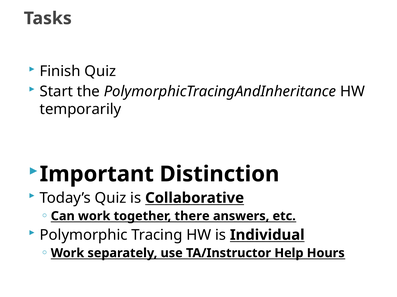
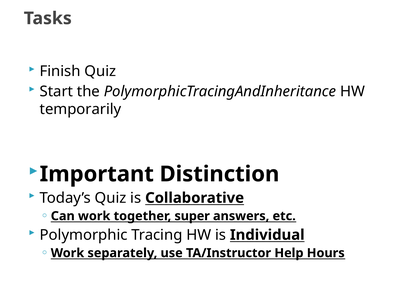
there: there -> super
